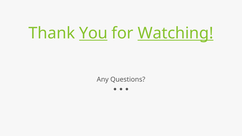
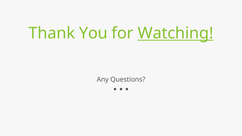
You underline: present -> none
